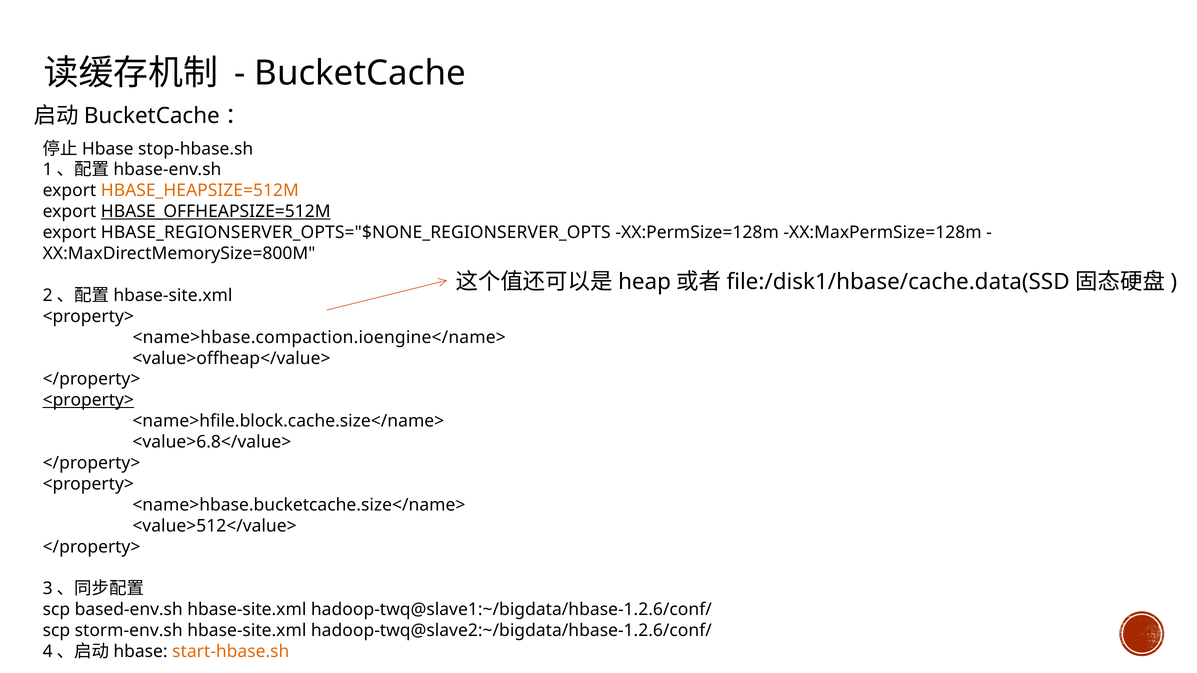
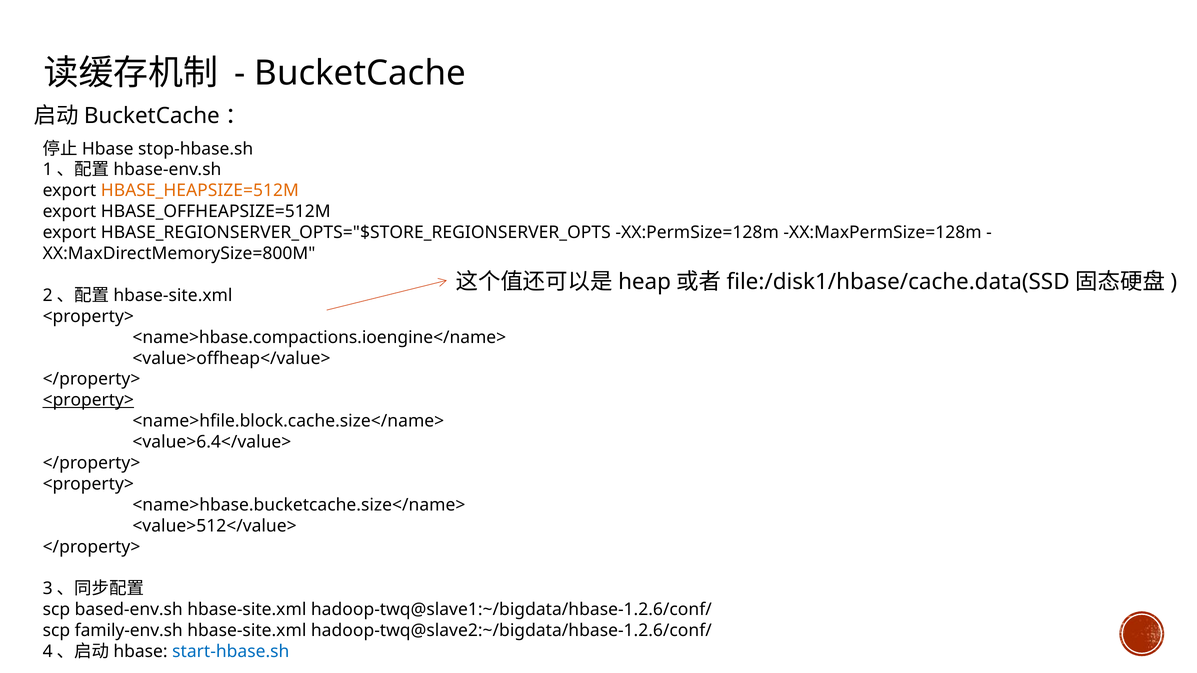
HBASE_OFFHEAPSIZE=512M underline: present -> none
HBASE_REGIONSERVER_OPTS="$NONE_REGIONSERVER_OPTS: HBASE_REGIONSERVER_OPTS="$NONE_REGIONSERVER_OPTS -> HBASE_REGIONSERVER_OPTS="$STORE_REGIONSERVER_OPTS
<name>hbase.compaction.ioengine</name>: <name>hbase.compaction.ioengine</name> -> <name>hbase.compactions.ioengine</name>
<value>6.8</value>: <value>6.8</value> -> <value>6.4</value>
storm-env.sh: storm-env.sh -> family-env.sh
start-hbase.sh colour: orange -> blue
